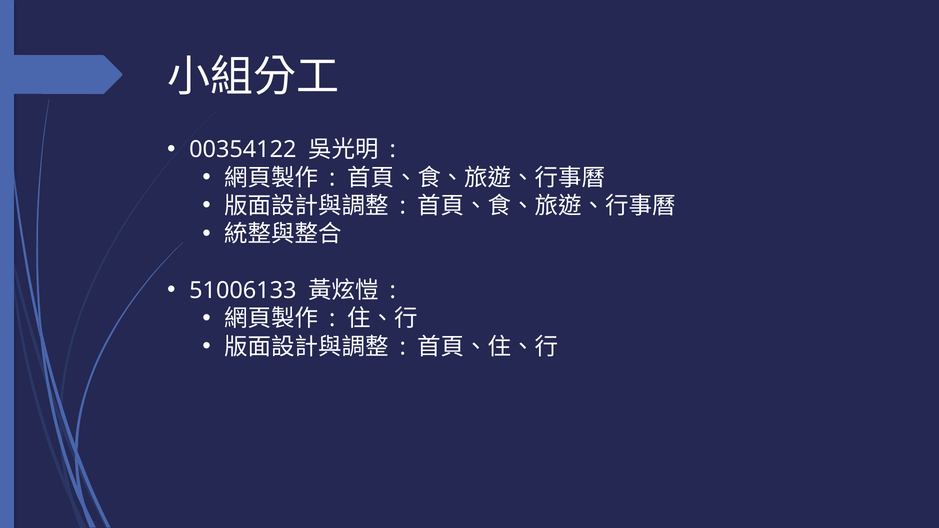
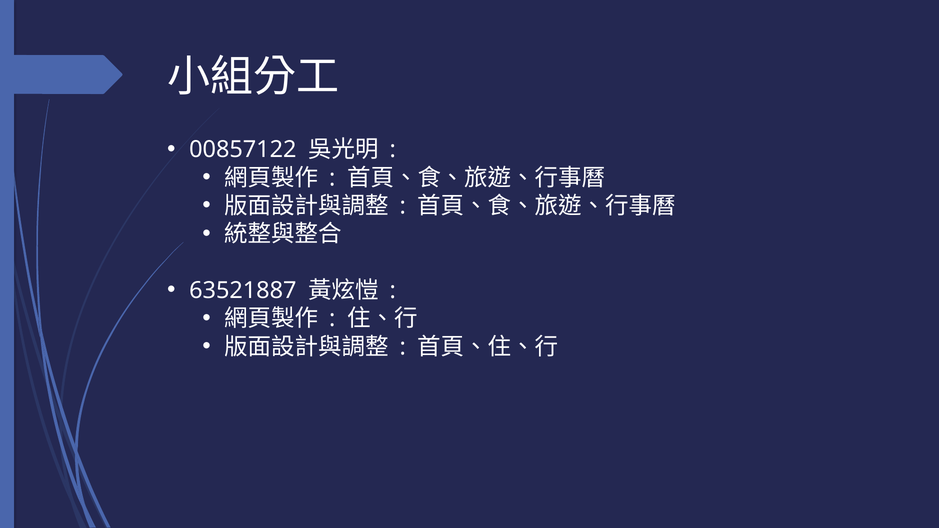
00354122: 00354122 -> 00857122
51006133: 51006133 -> 63521887
